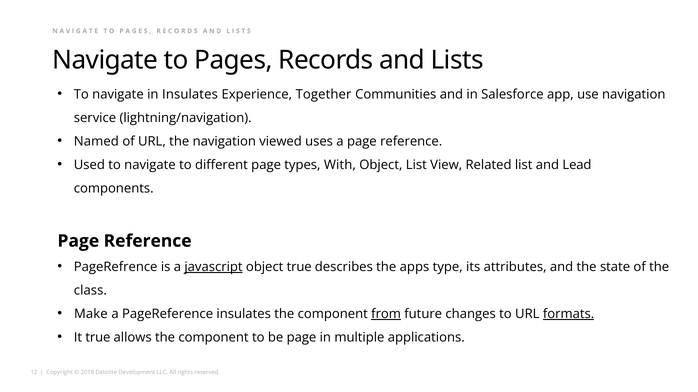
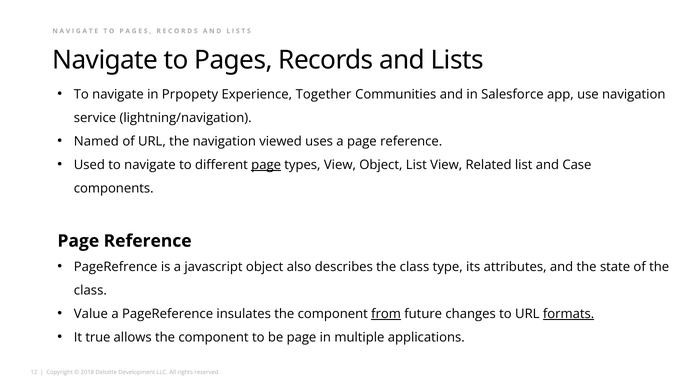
in Insulates: Insulates -> Prpopety
page at (266, 165) underline: none -> present
types With: With -> View
Lead: Lead -> Case
javascript underline: present -> none
object true: true -> also
describes the apps: apps -> class
Make: Make -> Value
